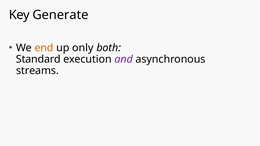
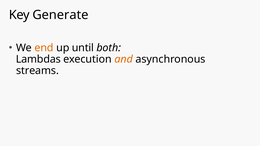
only: only -> until
Standard: Standard -> Lambdas
and colour: purple -> orange
